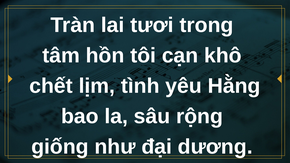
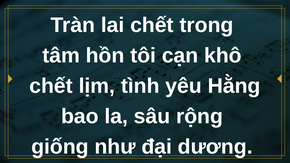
lai tươi: tươi -> chết
